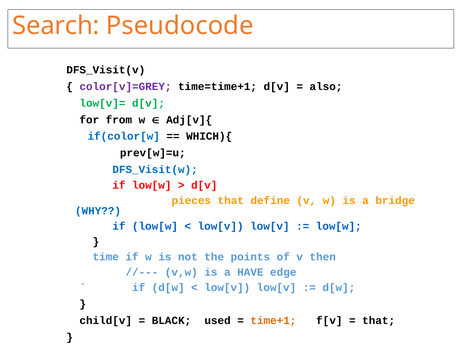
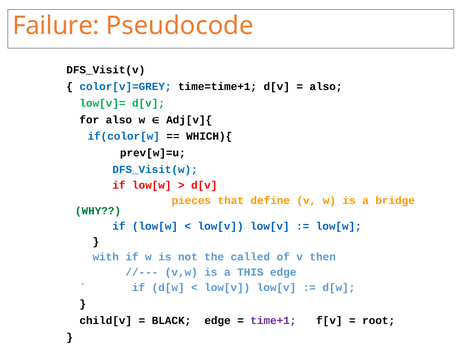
Search: Search -> Failure
color[v]=GREY colour: purple -> blue
for from: from -> also
WHY colour: blue -> green
time: time -> with
points: points -> called
HAVE: HAVE -> THIS
BLACK used: used -> edge
time+1 colour: orange -> purple
that at (379, 321): that -> root
